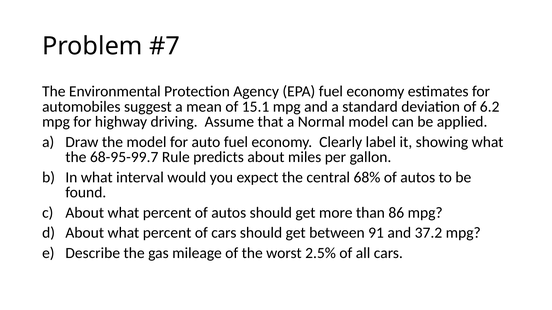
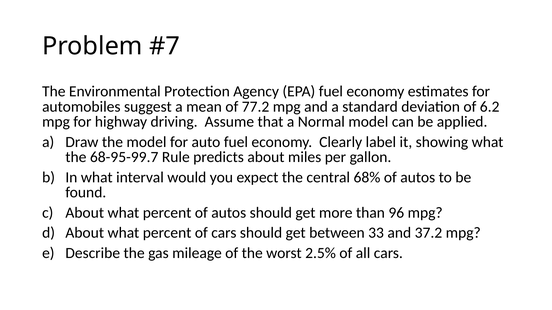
15.1: 15.1 -> 77.2
86: 86 -> 96
91: 91 -> 33
